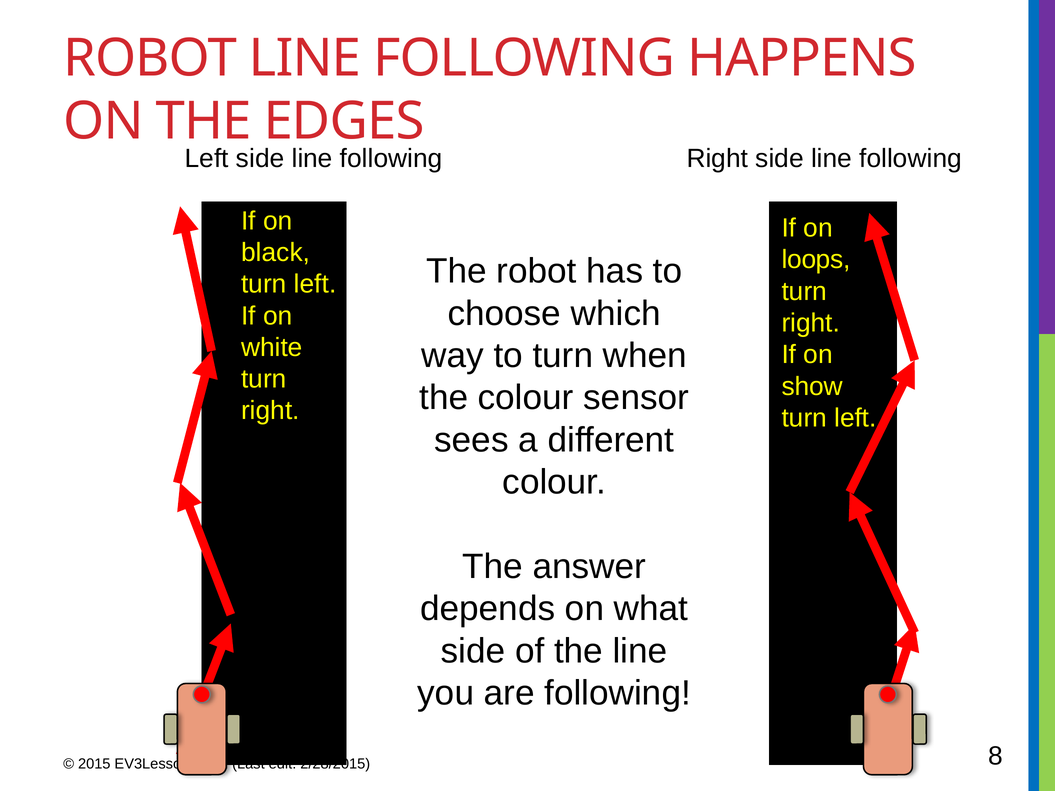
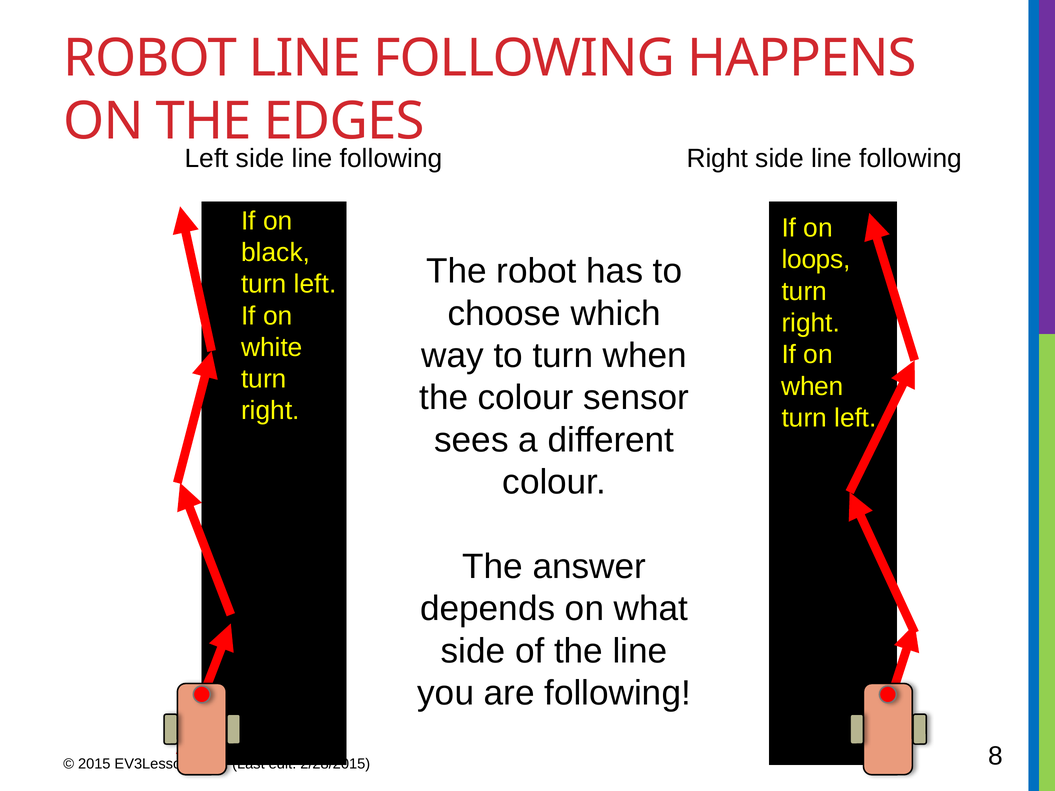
show at (812, 386): show -> when
